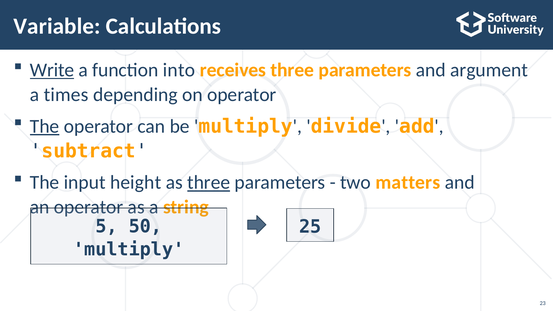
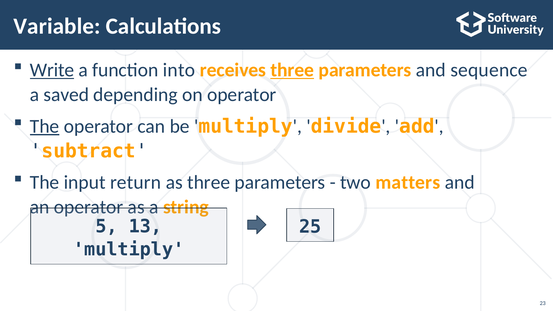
three at (292, 70) underline: none -> present
argument: argument -> sequence
times: times -> saved
height: height -> return
three at (209, 183) underline: present -> none
50: 50 -> 13
